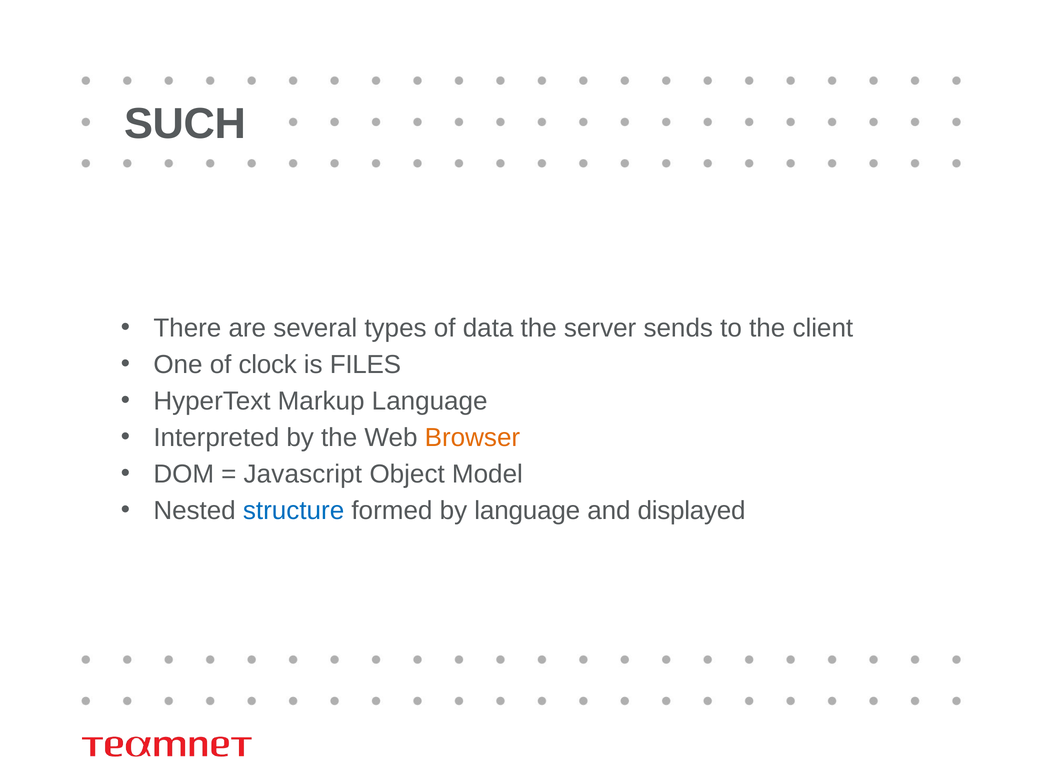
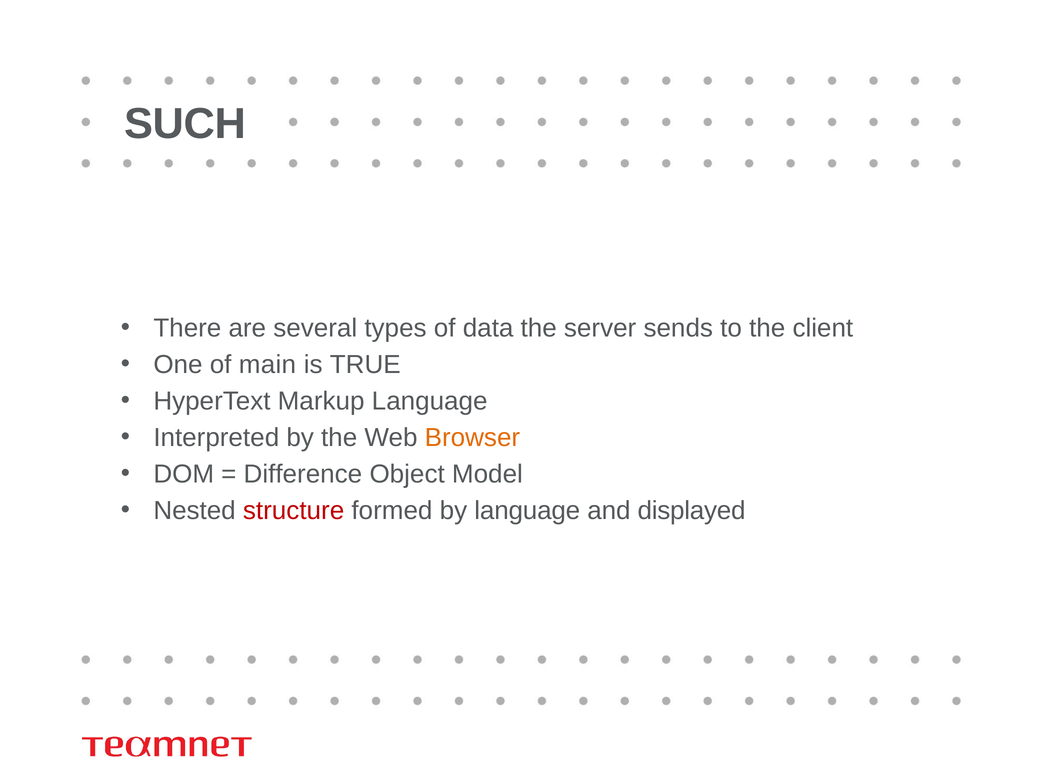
clock: clock -> main
FILES: FILES -> TRUE
Javascript: Javascript -> Difference
structure colour: blue -> red
